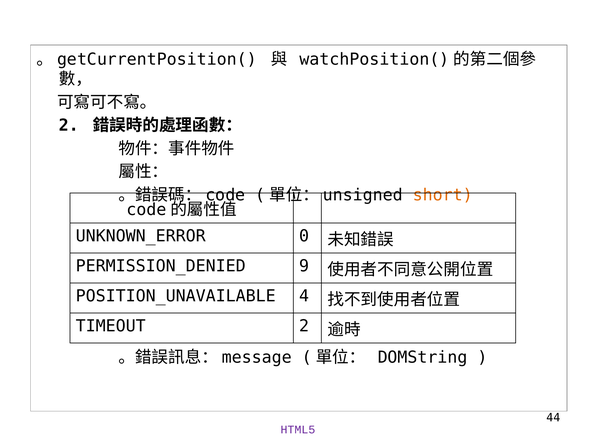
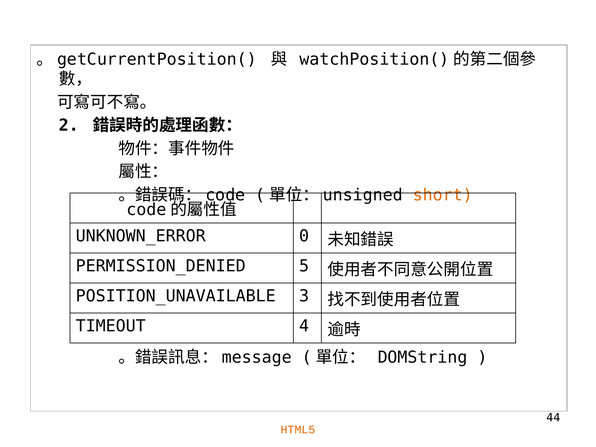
9: 9 -> 5
4: 4 -> 3
TIMEOUT 2: 2 -> 4
HTML5 colour: purple -> orange
